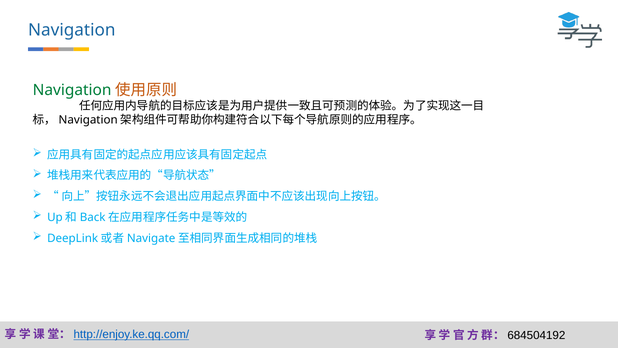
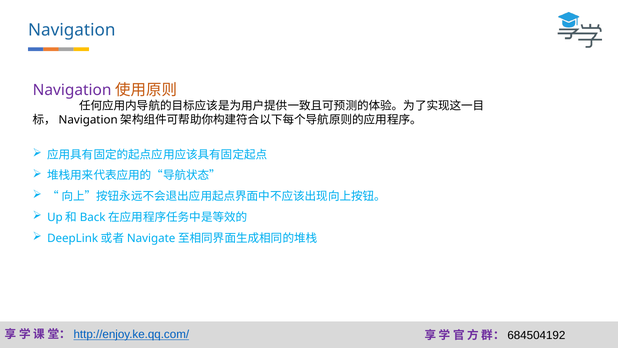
Navigation at (72, 90) colour: green -> purple
